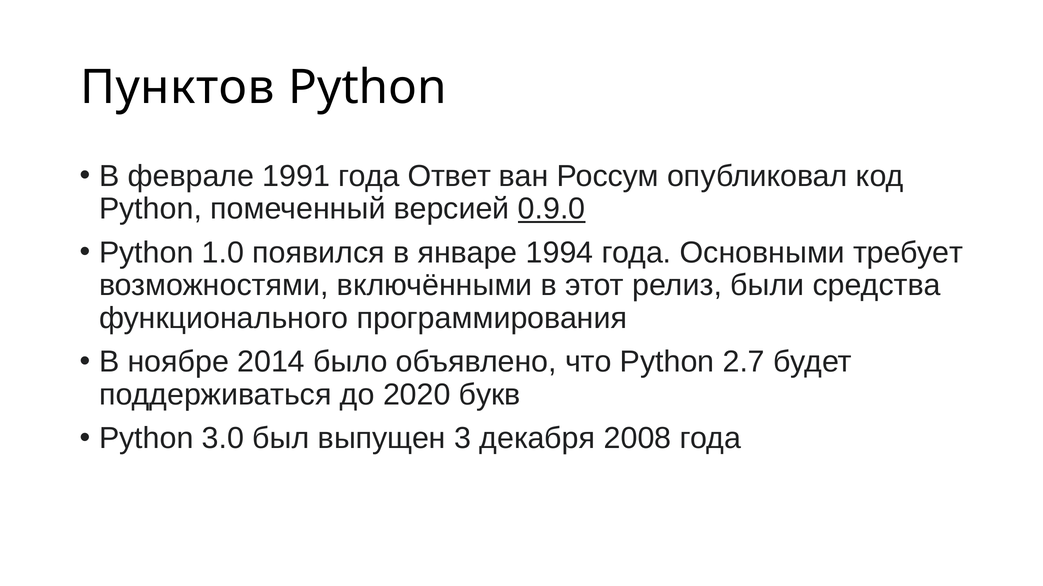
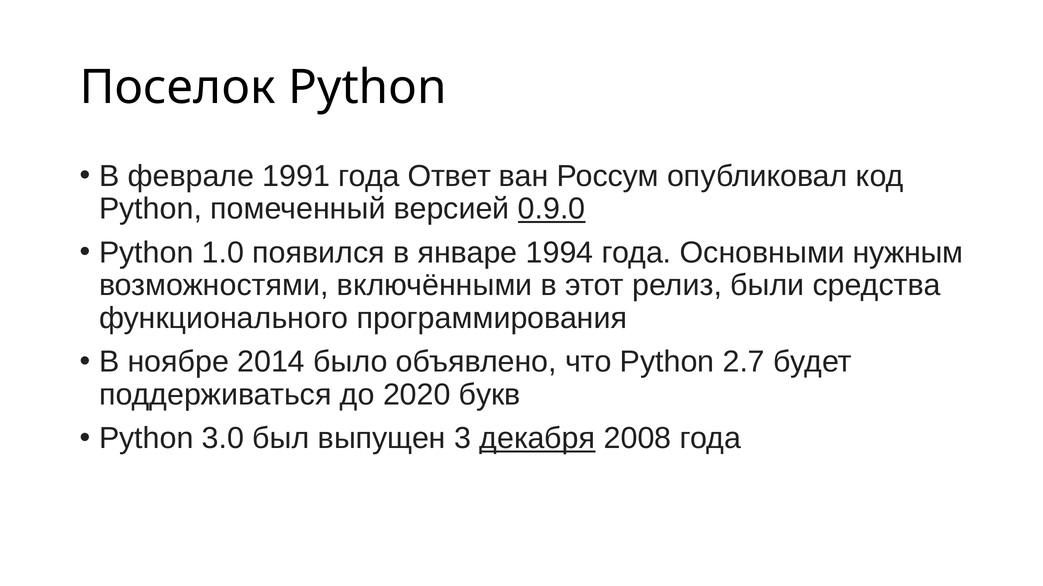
Пунктов: Пунктов -> Поселок
требует: требует -> нужным
декабря underline: none -> present
